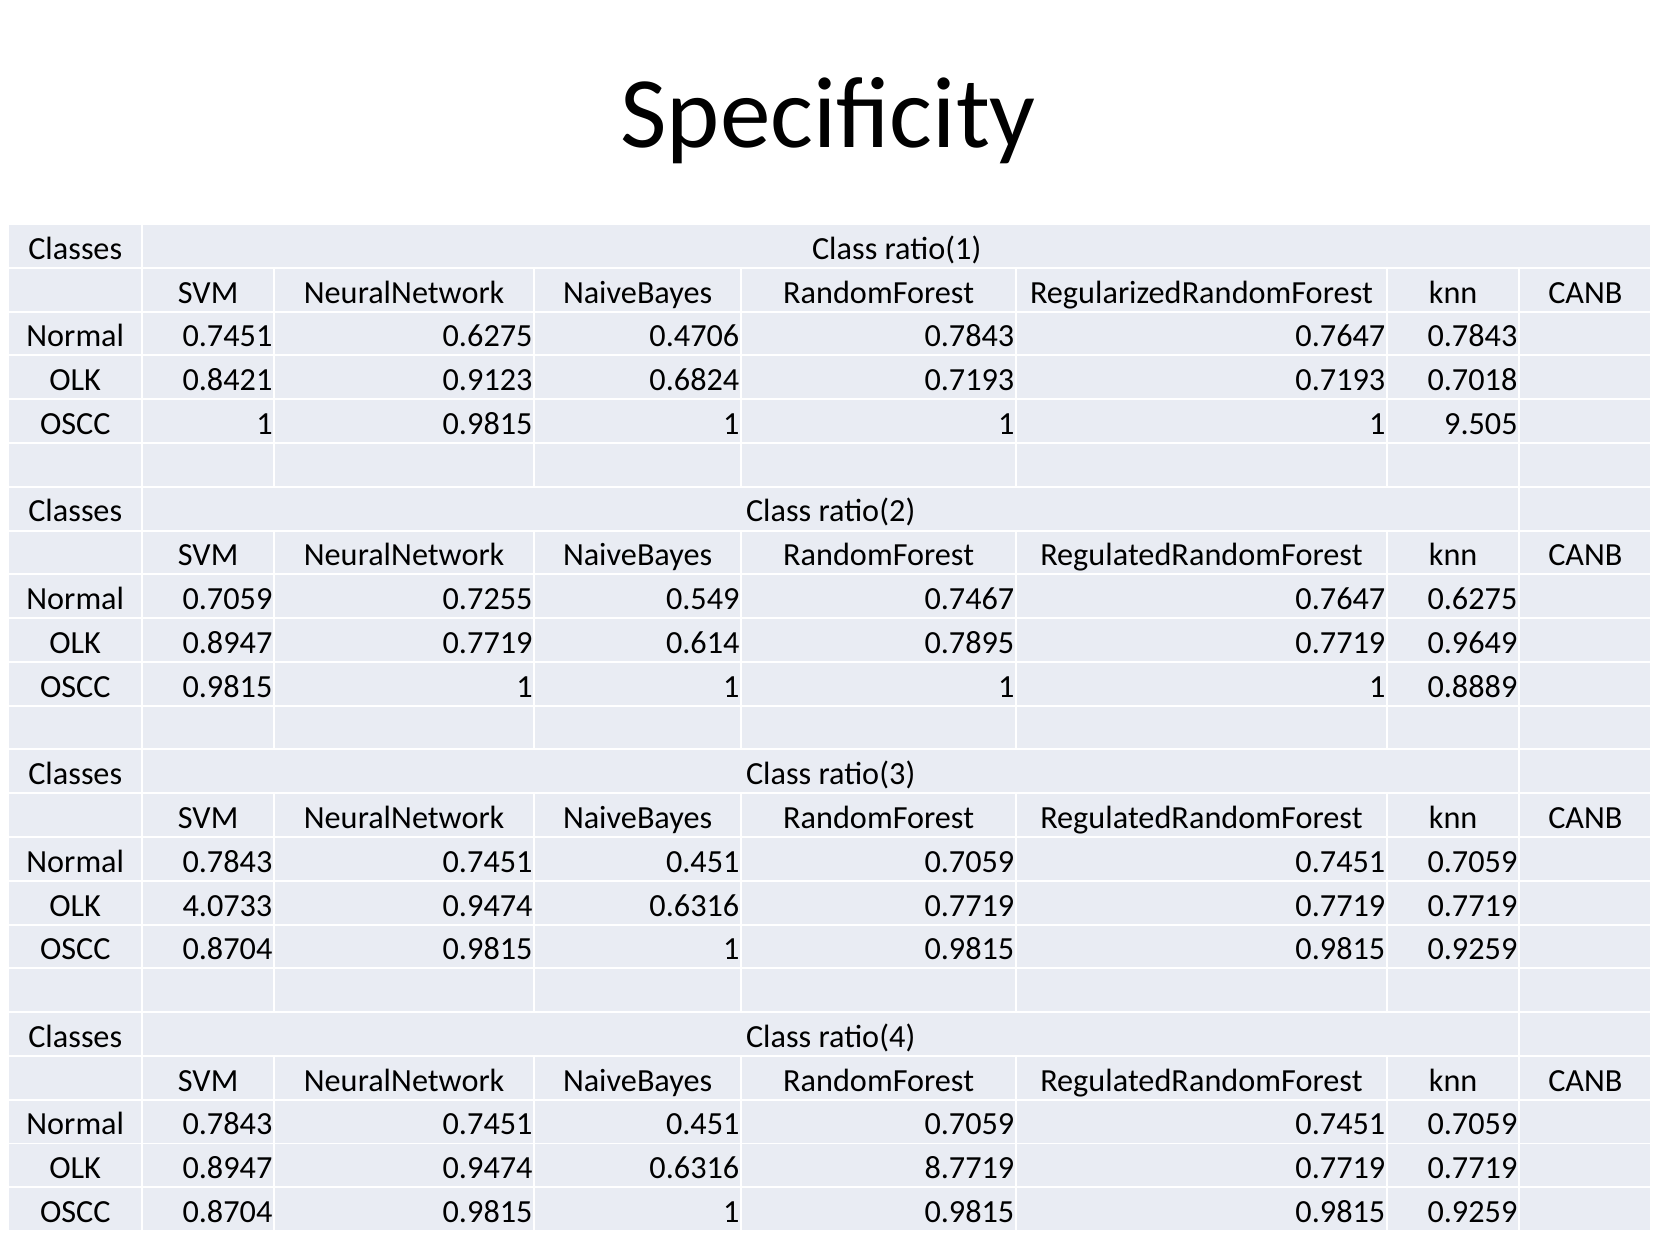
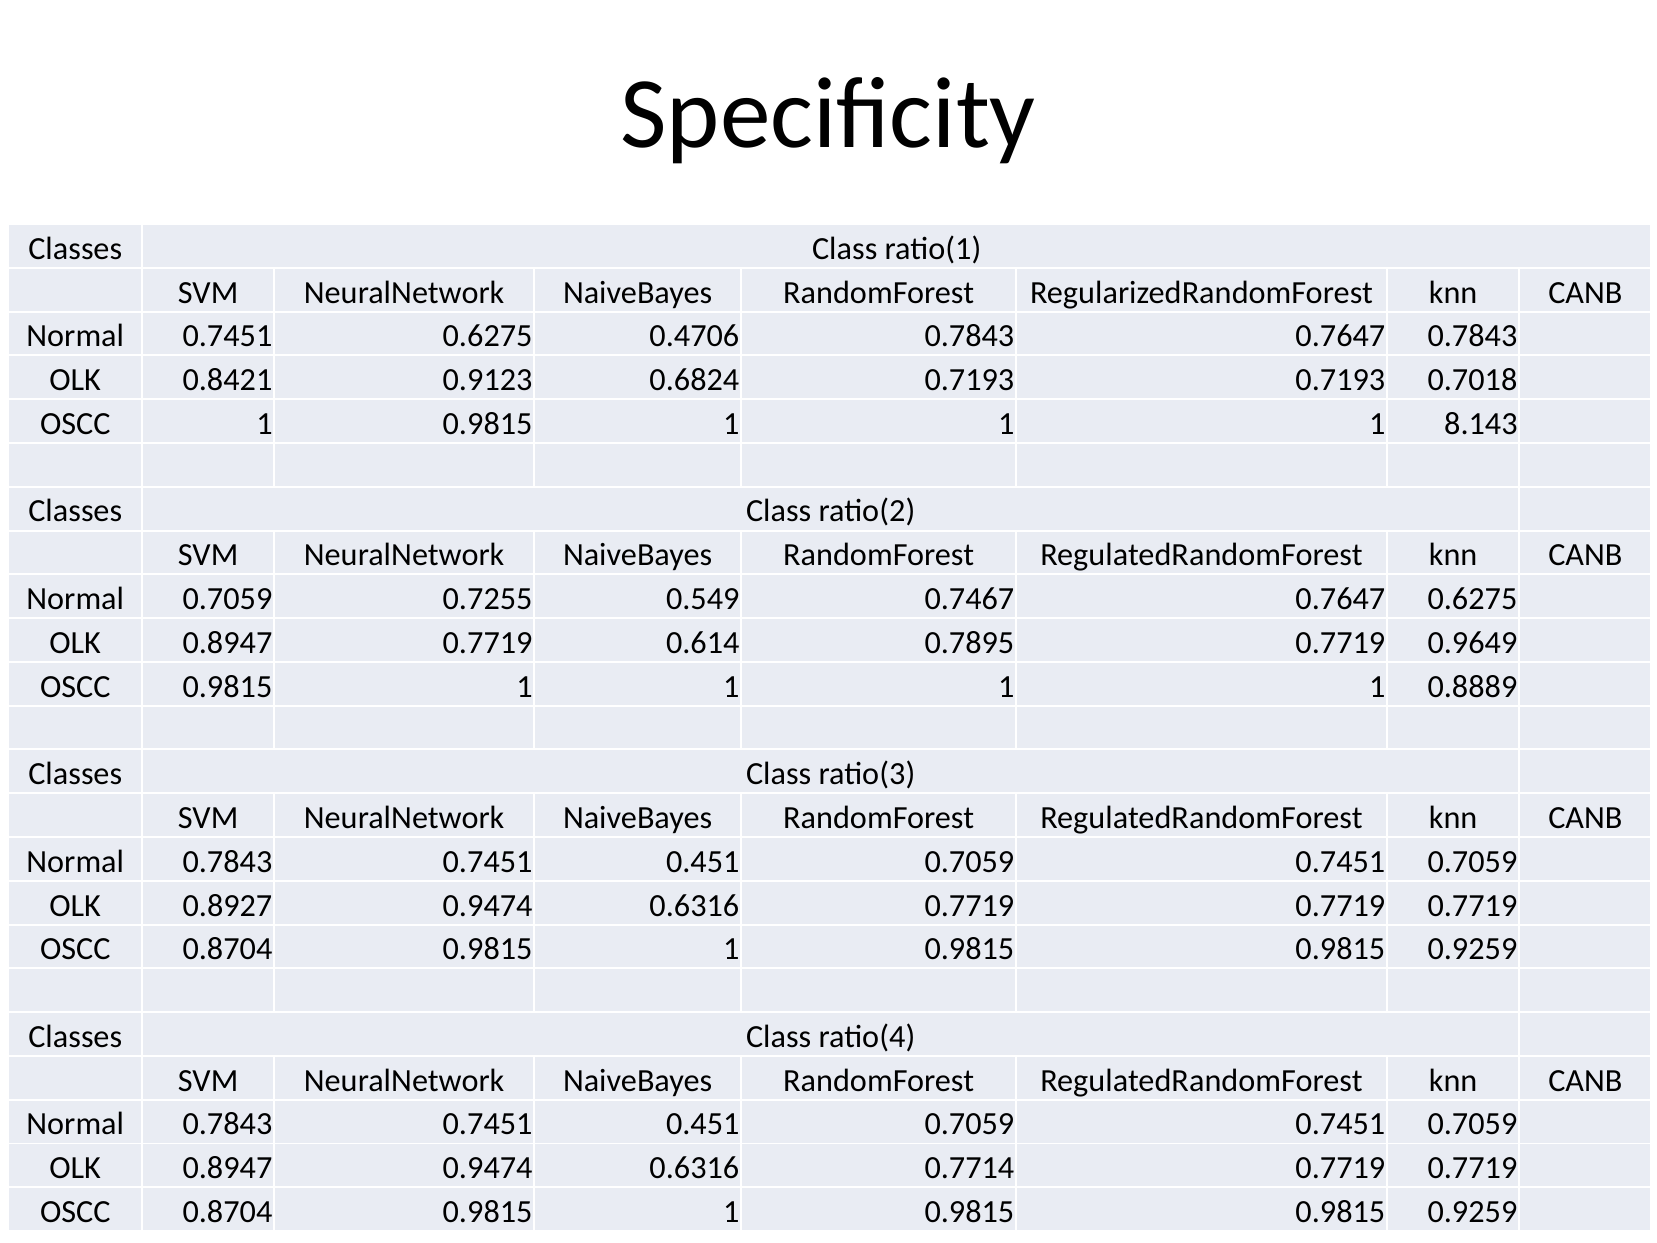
9.505: 9.505 -> 8.143
4.0733: 4.0733 -> 0.8927
8.7719: 8.7719 -> 0.7714
